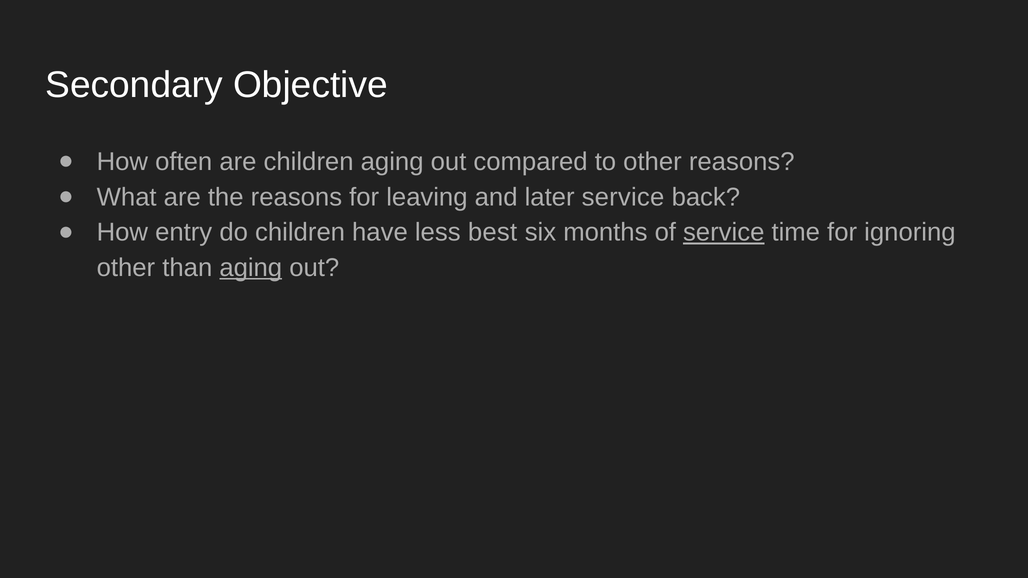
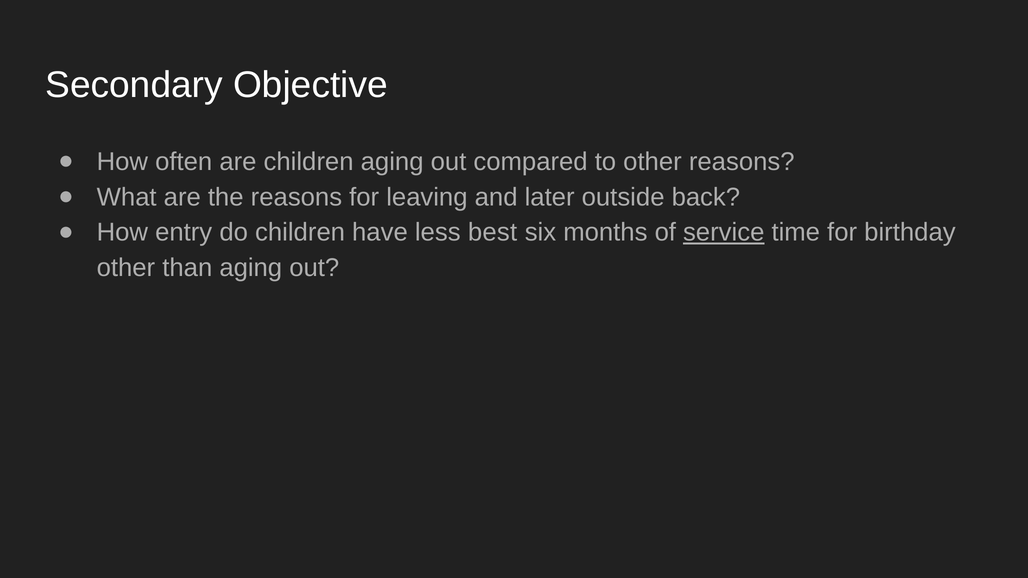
later service: service -> outside
ignoring: ignoring -> birthday
aging at (251, 268) underline: present -> none
